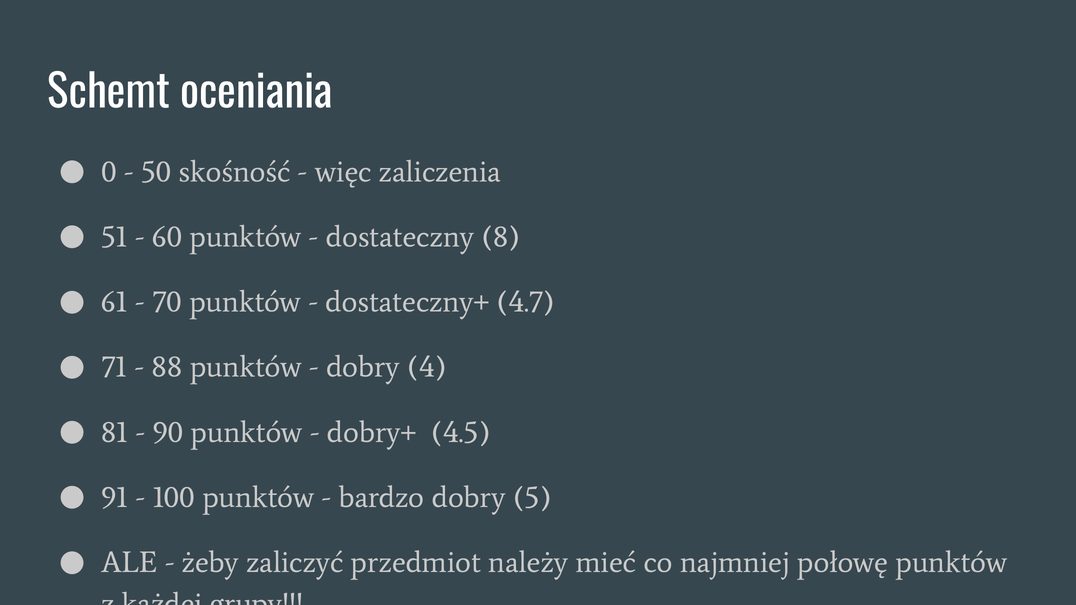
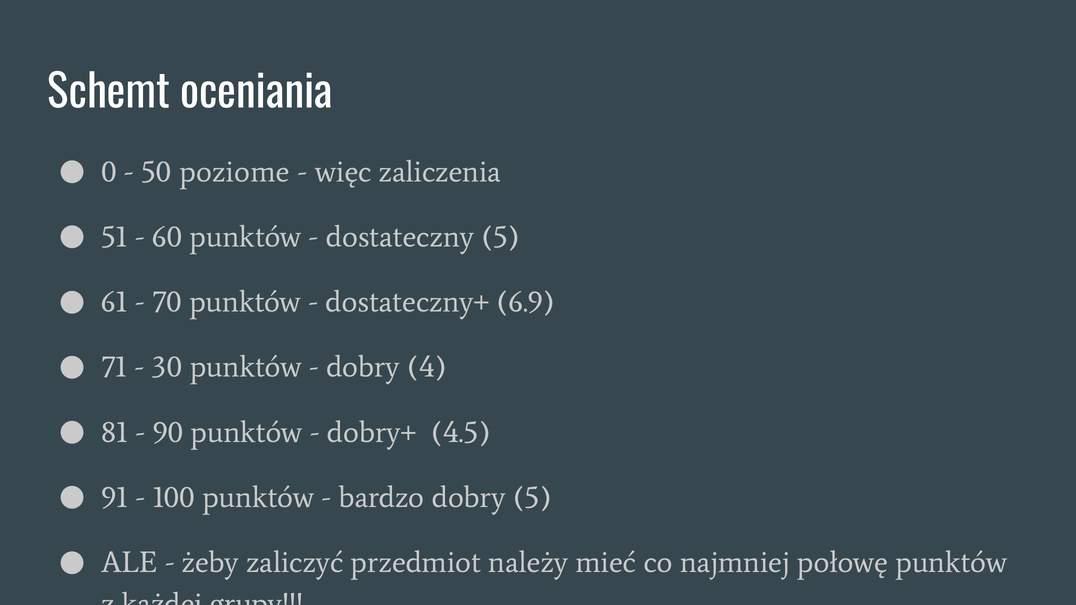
skośność: skośność -> poziome
dostateczny 8: 8 -> 5
4.7: 4.7 -> 6.9
88: 88 -> 30
